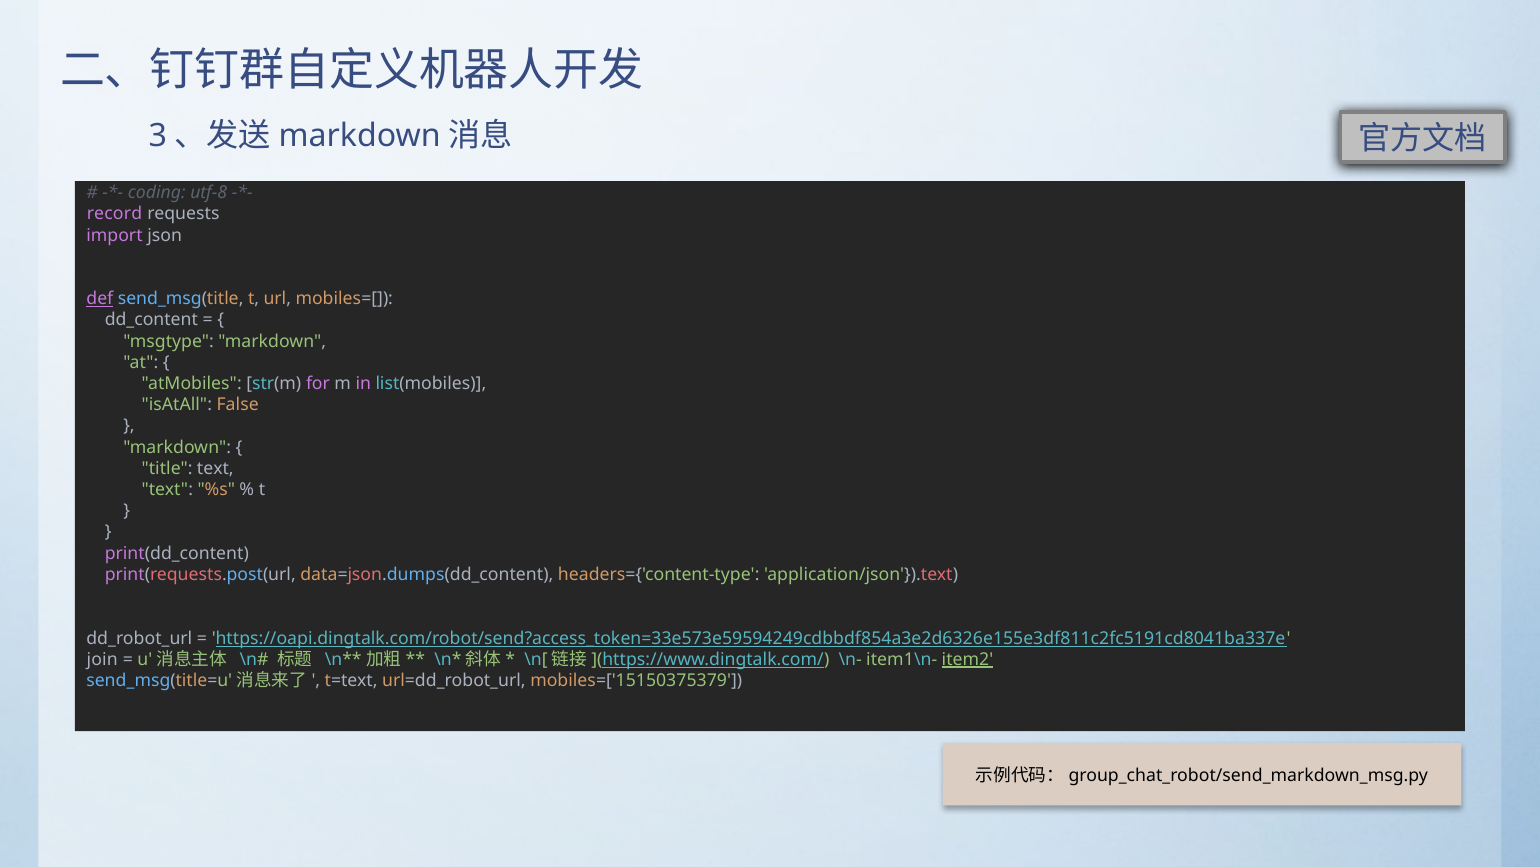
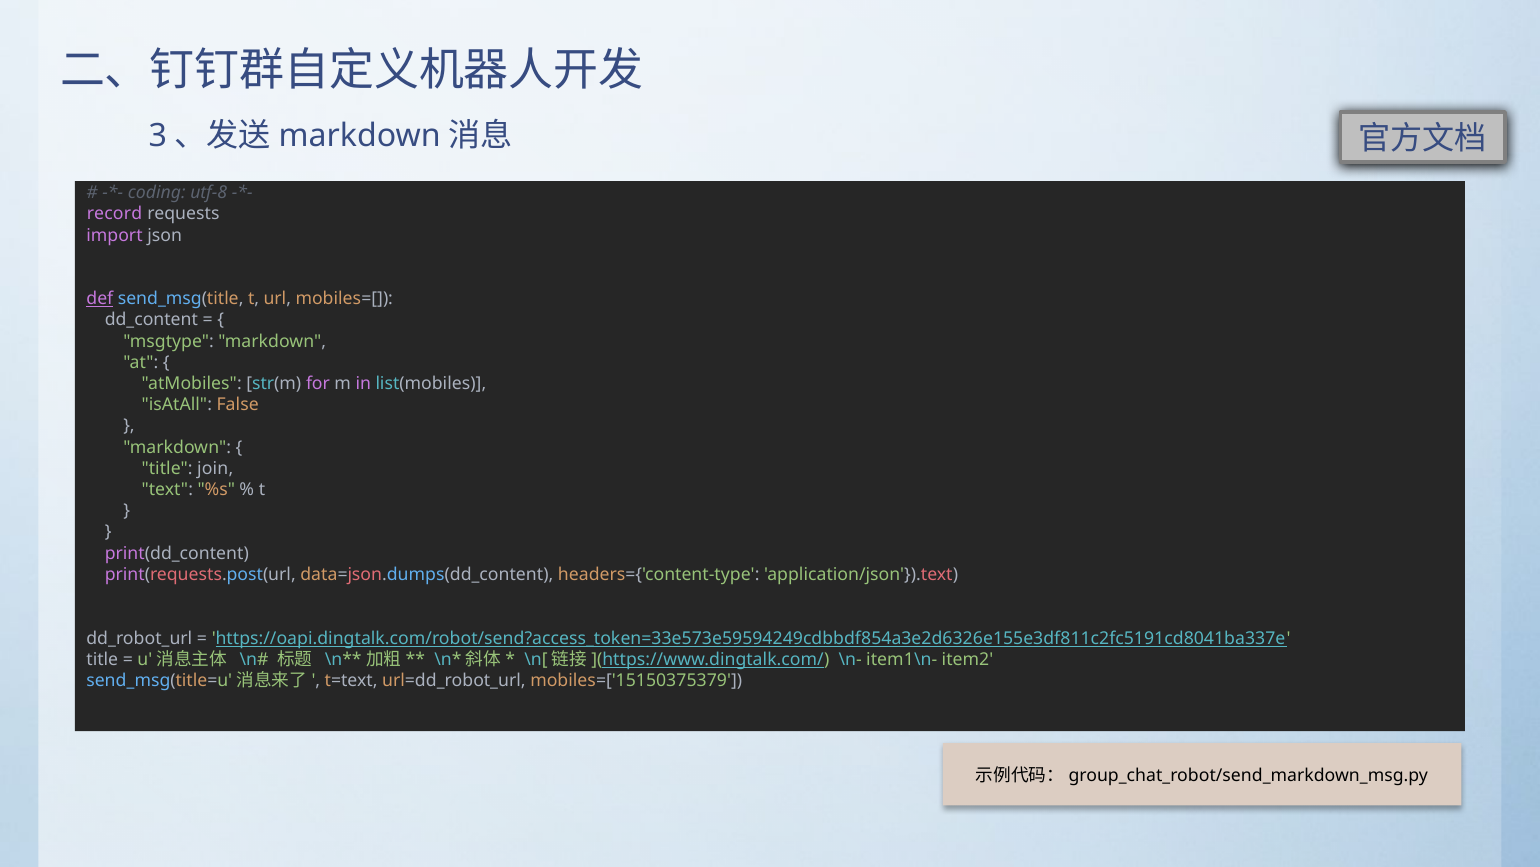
title text: text -> join
join at (102, 659): join -> title
item2 underline: present -> none
